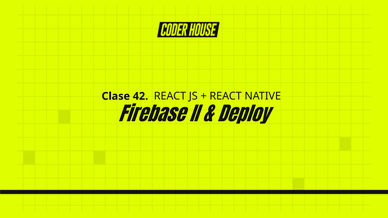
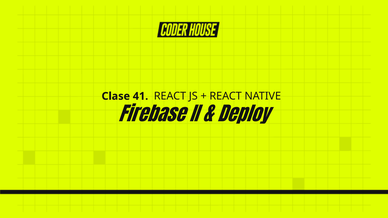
42: 42 -> 41
